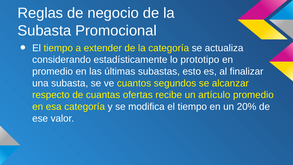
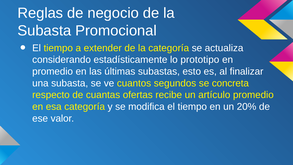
alcanzar: alcanzar -> concreta
